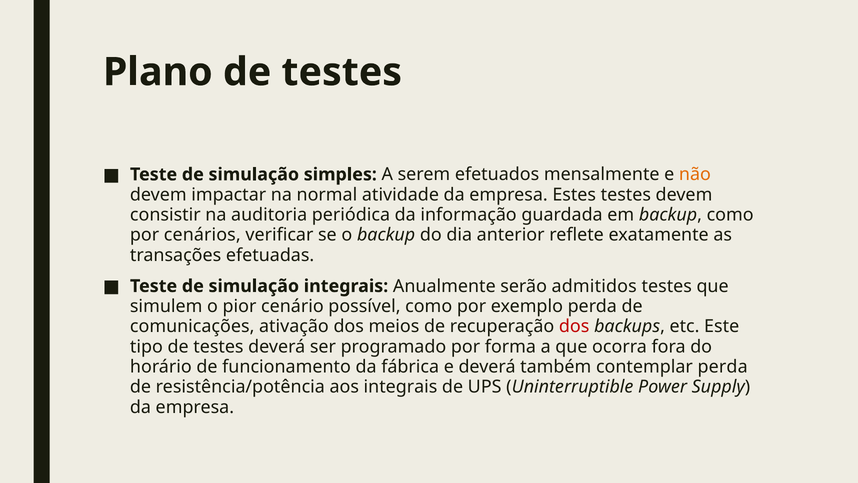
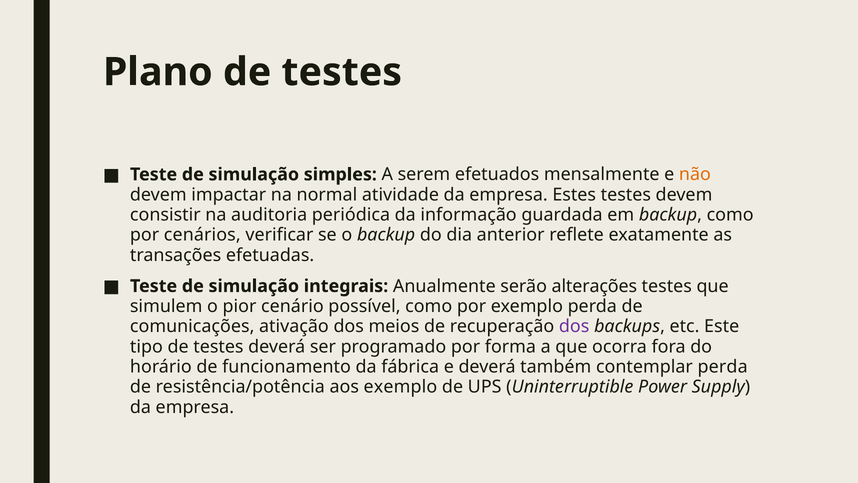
admitidos: admitidos -> alterações
dos at (574, 326) colour: red -> purple
aos integrais: integrais -> exemplo
